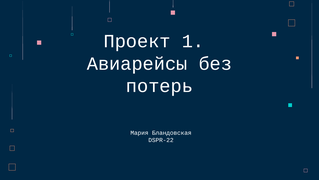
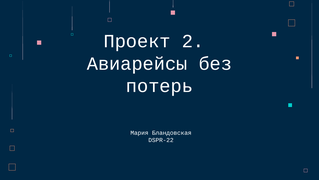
1: 1 -> 2
